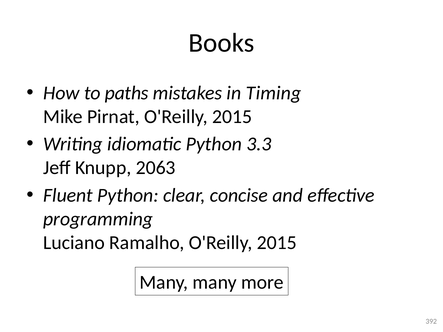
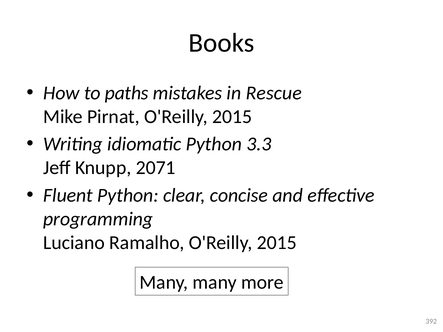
Timing: Timing -> Rescue
2063: 2063 -> 2071
